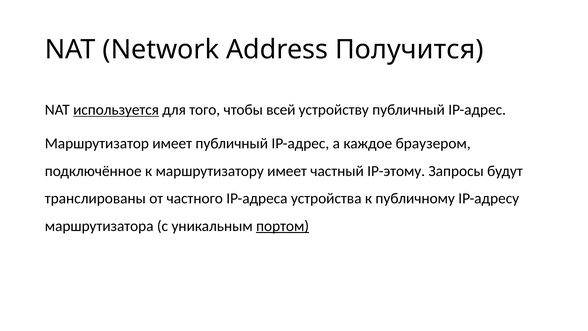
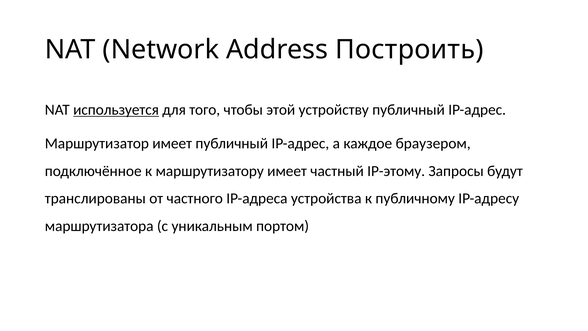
Получится: Получится -> Построить
всей: всей -> этой
портом underline: present -> none
